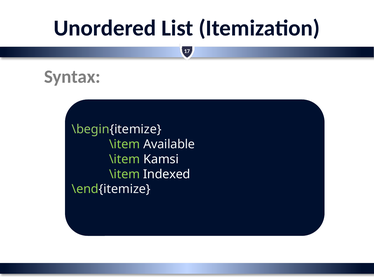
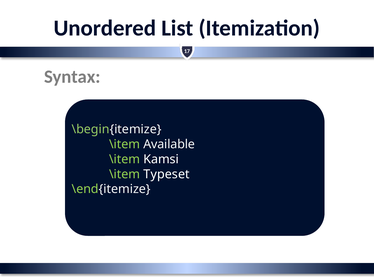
Indexed: Indexed -> Typeset
